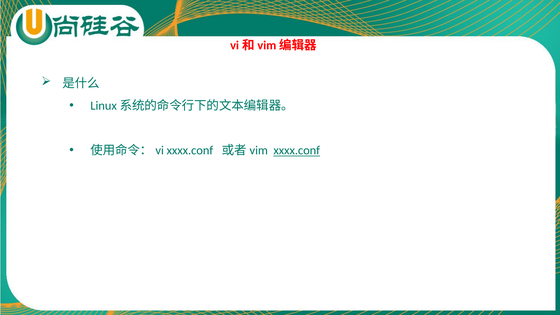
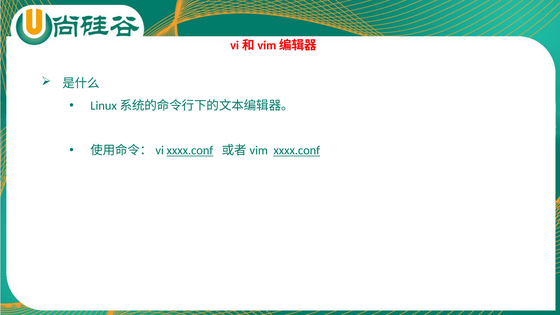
xxxx.conf at (190, 151) underline: none -> present
